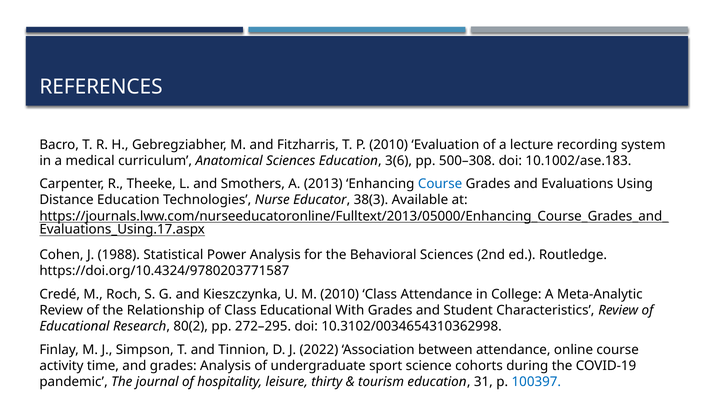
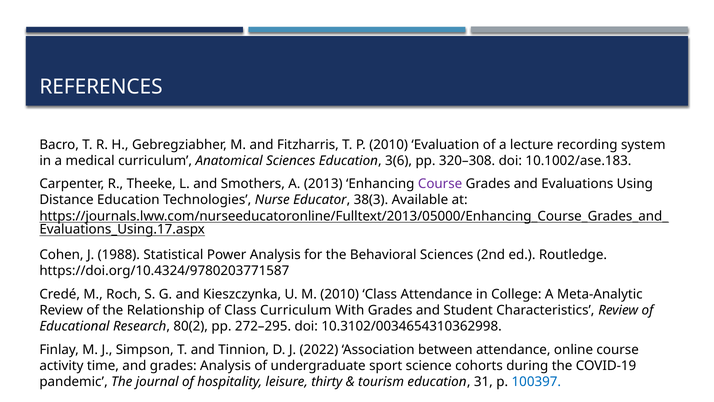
500–308: 500–308 -> 320–308
Course at (440, 184) colour: blue -> purple
Class Educational: Educational -> Curriculum
